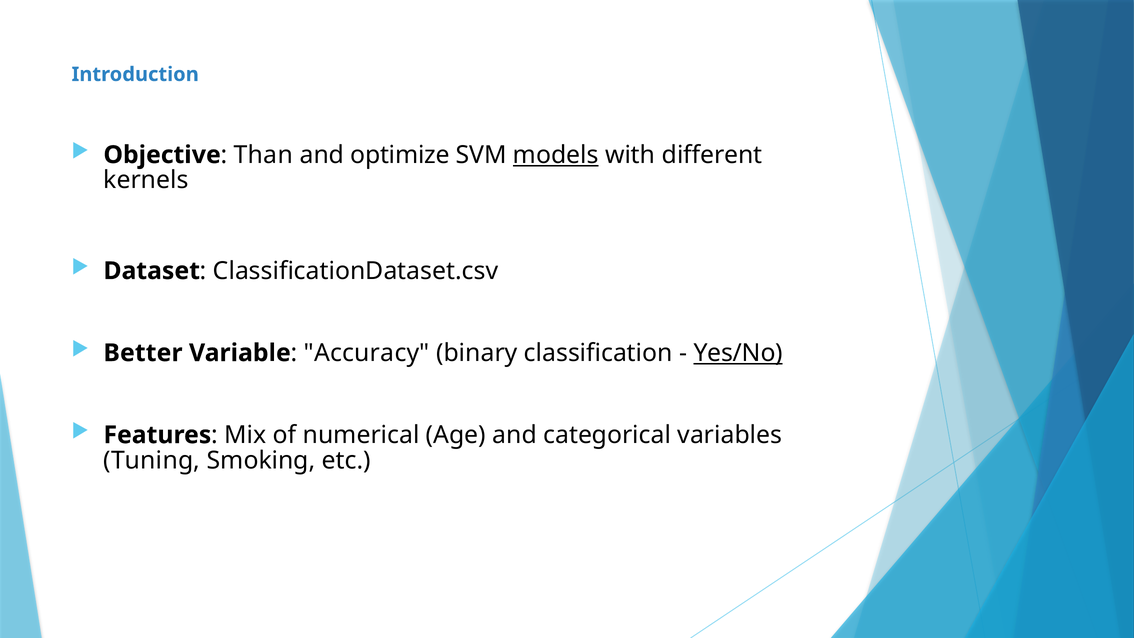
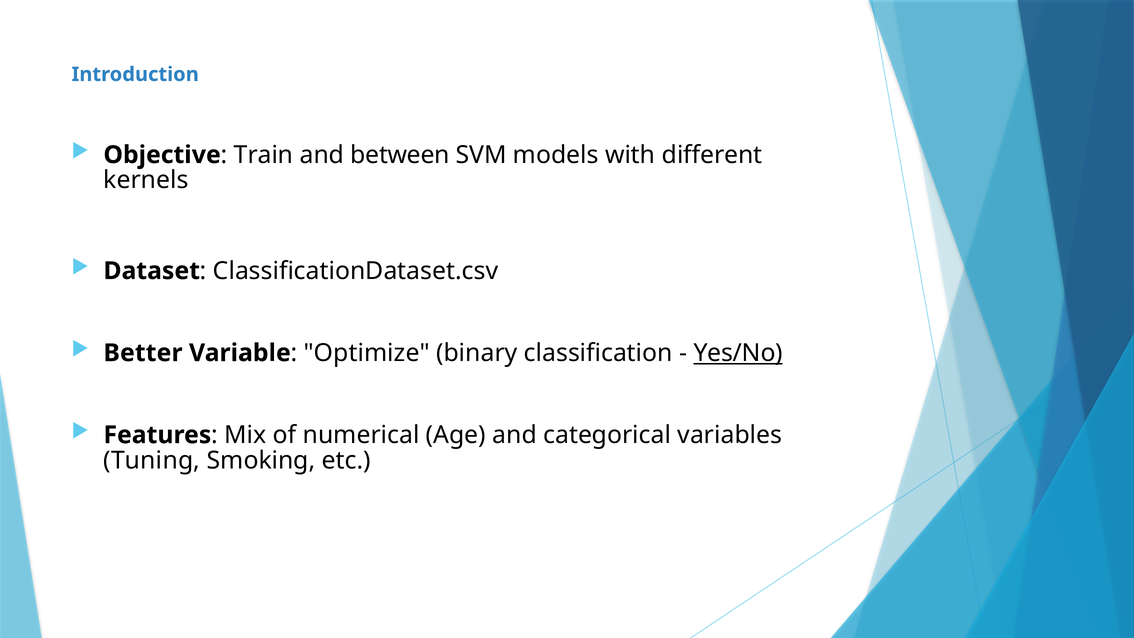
Than: Than -> Train
optimize: optimize -> between
models underline: present -> none
Accuracy: Accuracy -> Optimize
